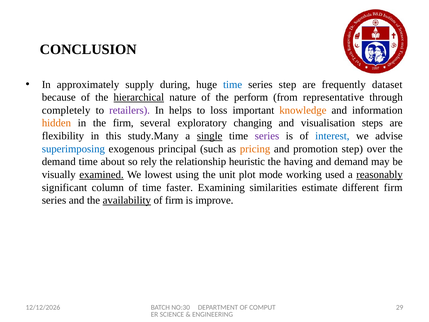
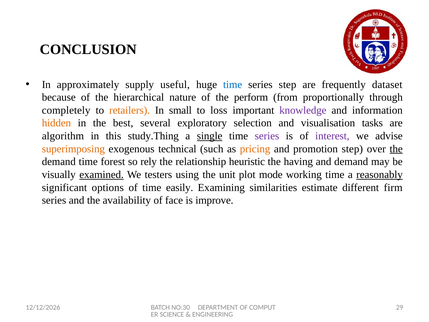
during: during -> useful
hierarchical underline: present -> none
representative: representative -> proportionally
retailers colour: purple -> orange
helps: helps -> small
knowledge colour: orange -> purple
the firm: firm -> best
changing: changing -> selection
steps: steps -> tasks
flexibility: flexibility -> algorithm
study.Many: study.Many -> study.Thing
interest colour: blue -> purple
superimposing colour: blue -> orange
principal: principal -> technical
the at (396, 149) underline: none -> present
about: about -> forest
lowest: lowest -> testers
working used: used -> time
column: column -> options
faster: faster -> easily
availability underline: present -> none
of firm: firm -> face
